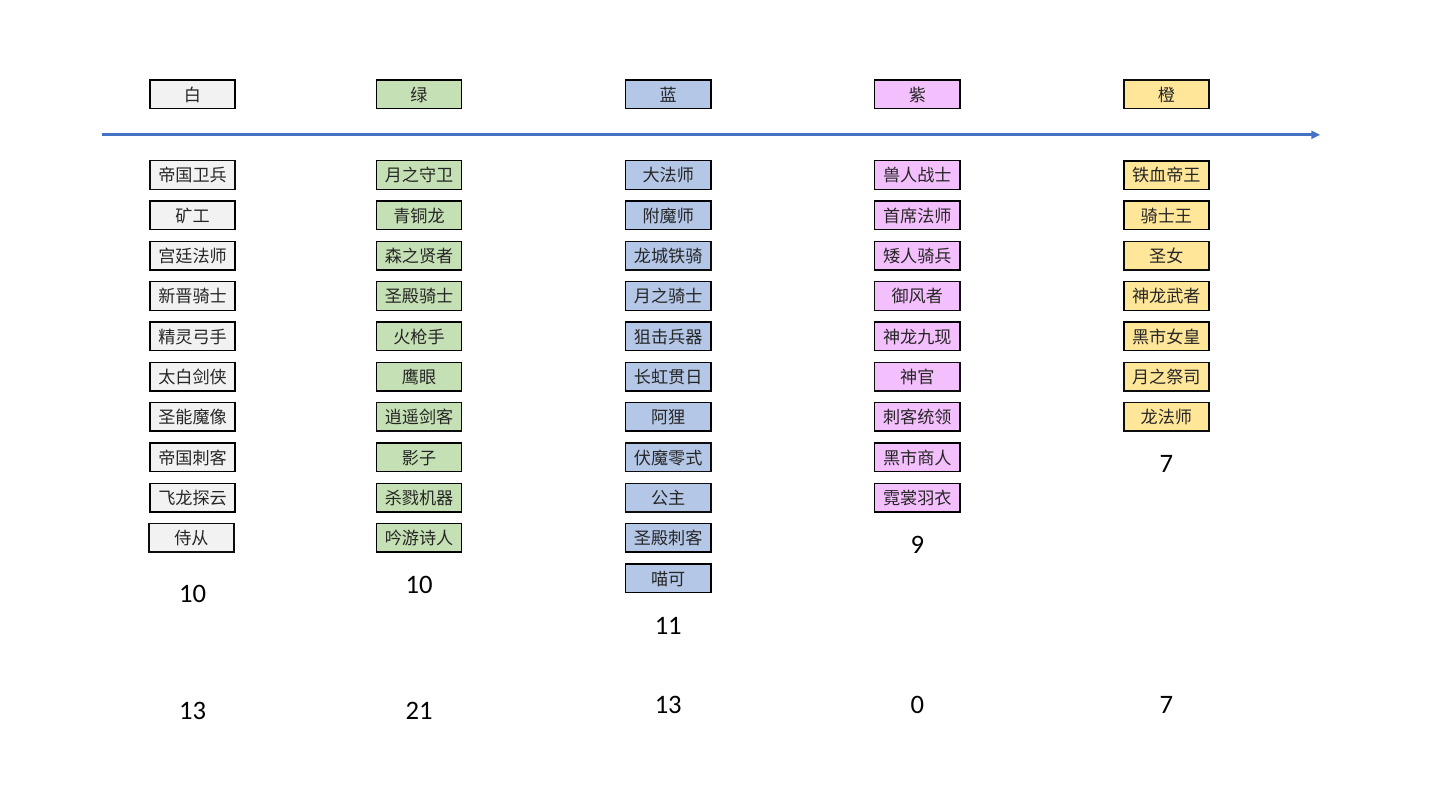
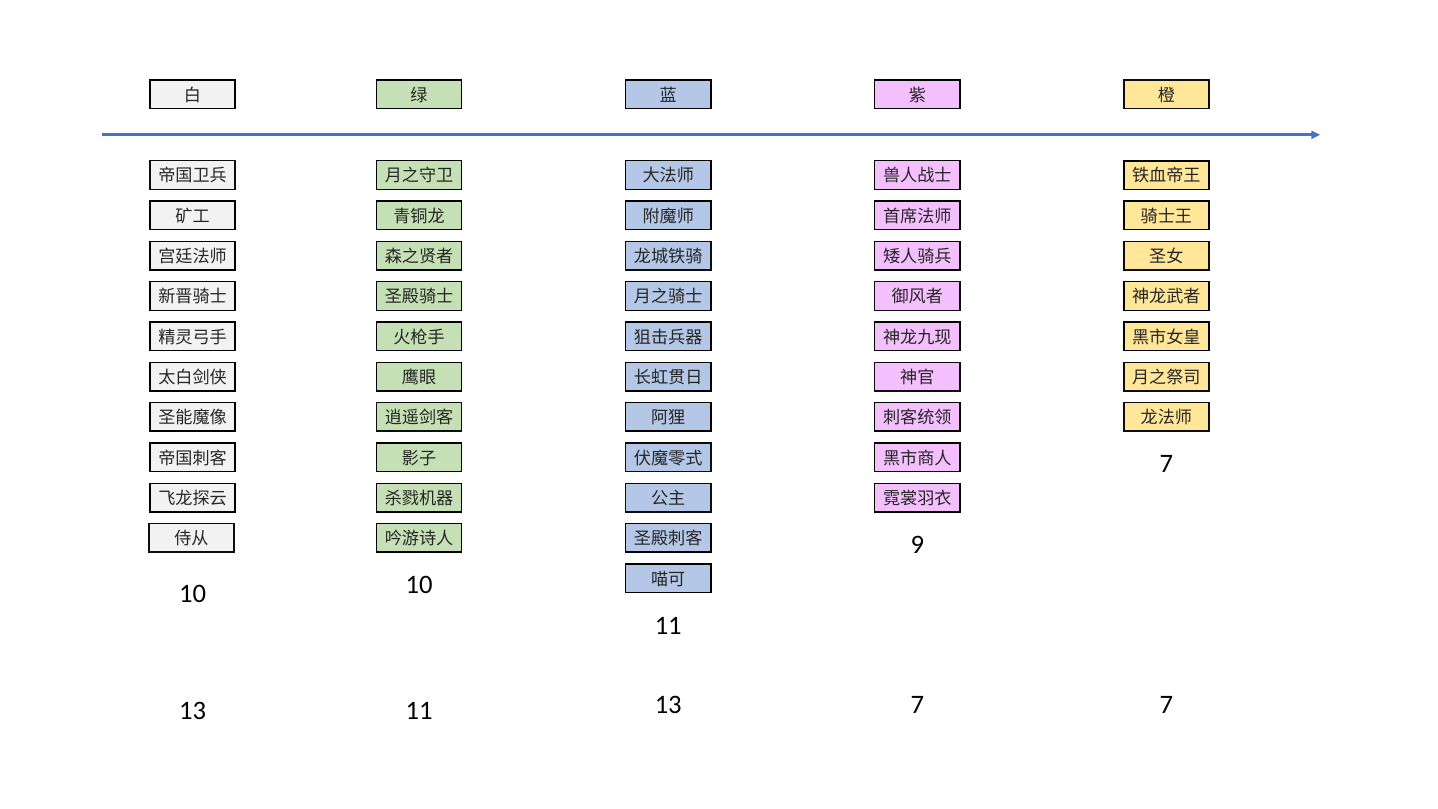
13 21: 21 -> 11
13 0: 0 -> 7
